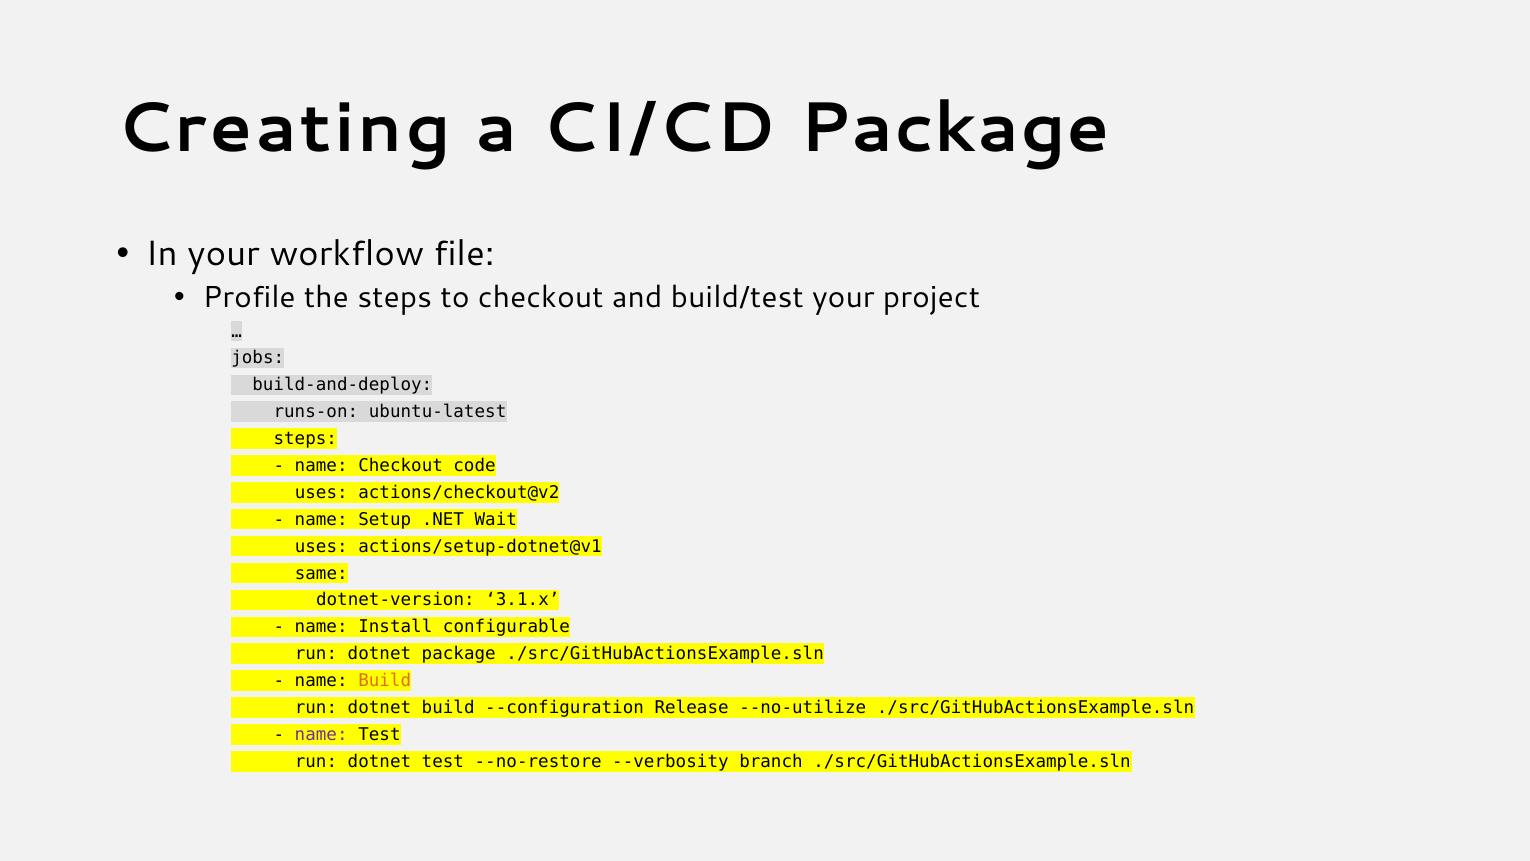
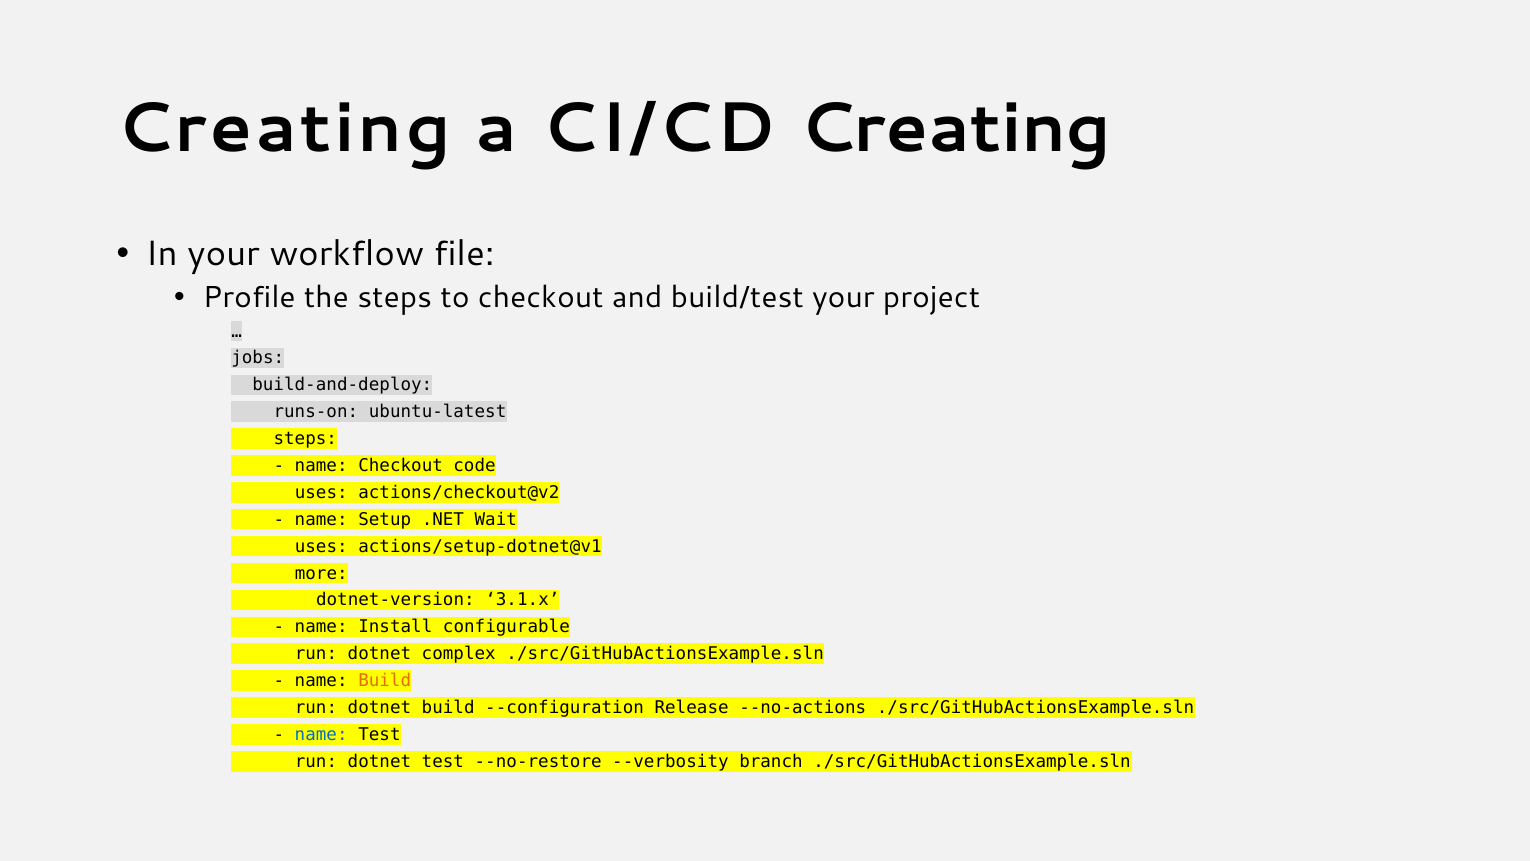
CI/CD Package: Package -> Creating
same: same -> more
dotnet package: package -> complex
--no-utilize: --no-utilize -> --no-actions
name at (321, 734) colour: purple -> blue
